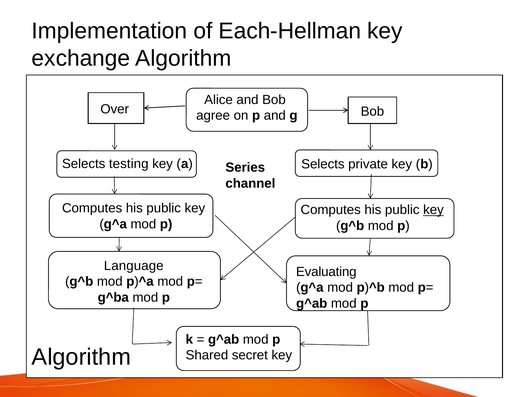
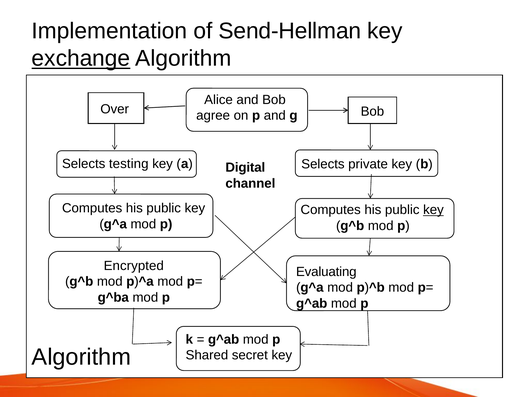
Each-Hellman: Each-Hellman -> Send-Hellman
exchange underline: none -> present
Series: Series -> Digital
Language: Language -> Encrypted
